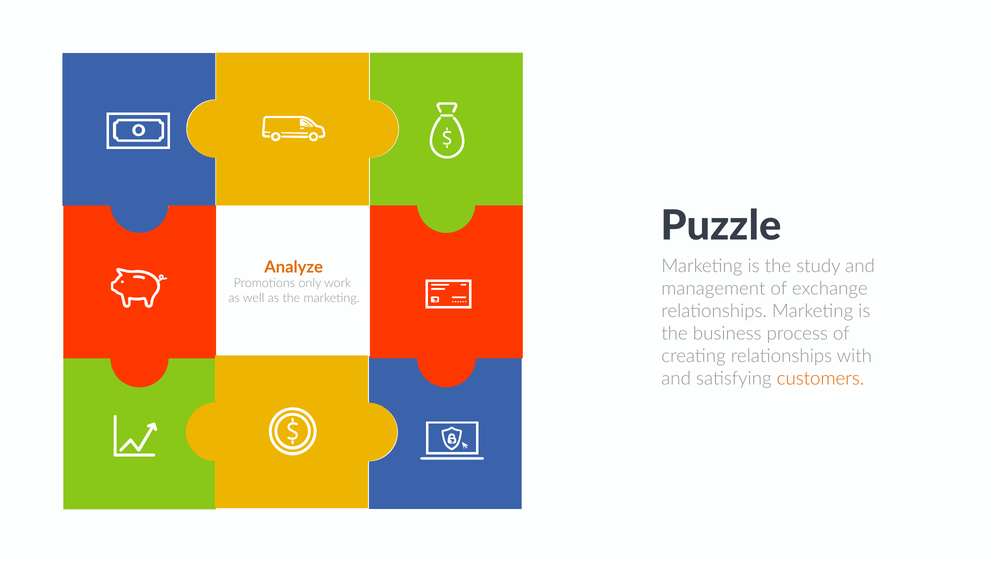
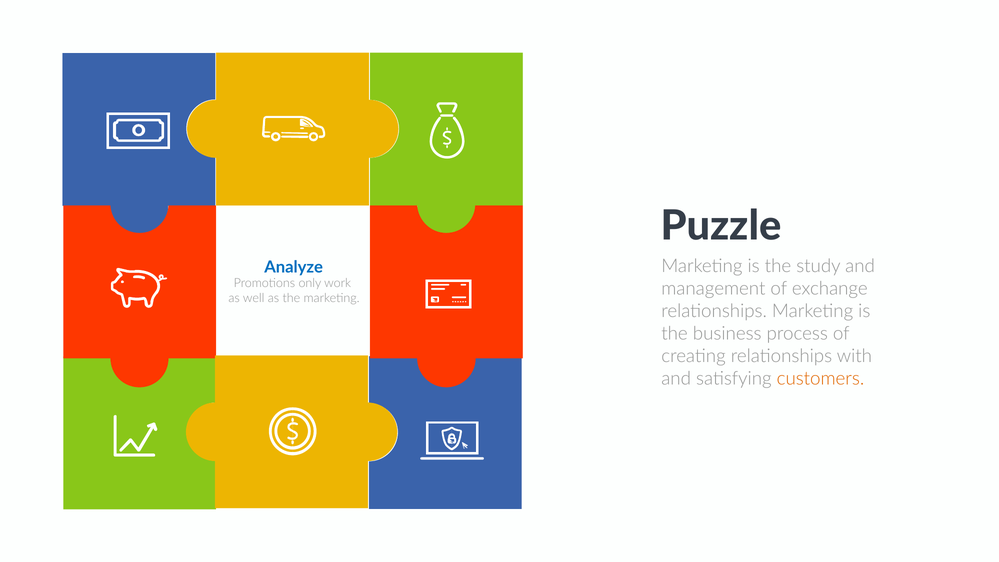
Analyze colour: orange -> blue
